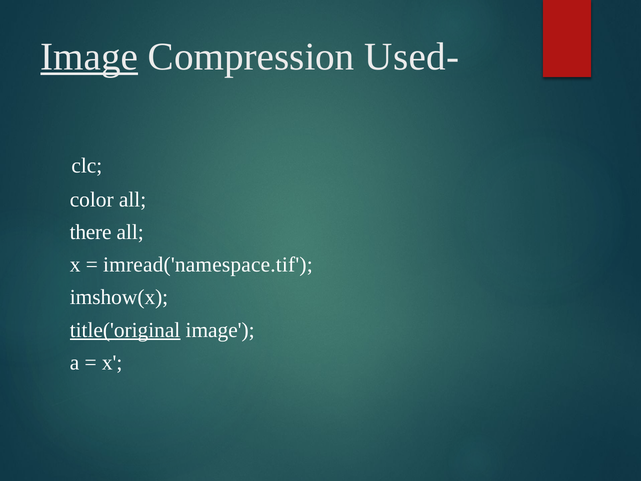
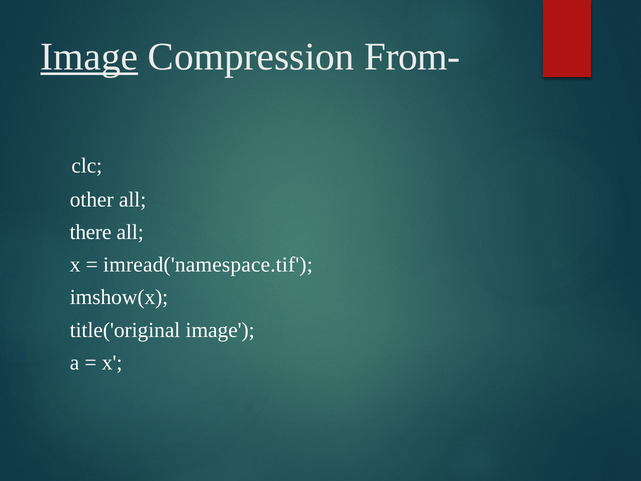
Used-: Used- -> From-
color: color -> other
title('original underline: present -> none
